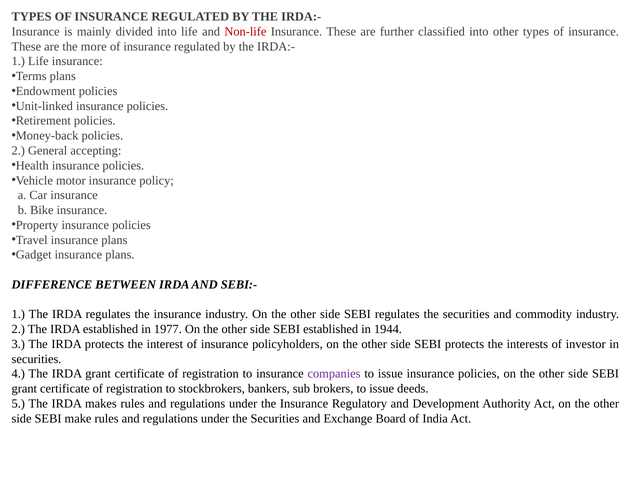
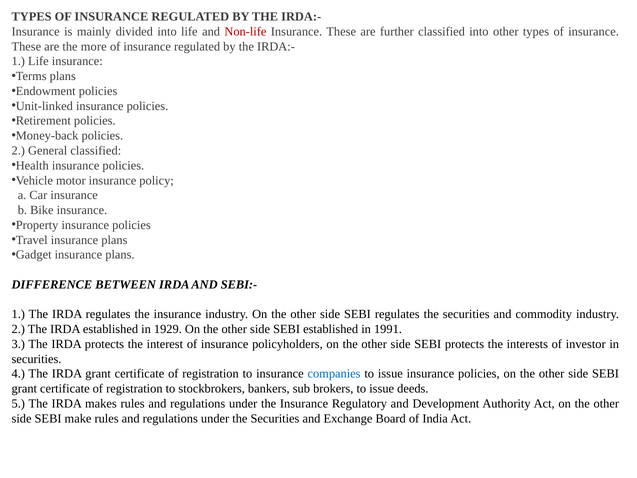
General accepting: accepting -> classified
1977: 1977 -> 1929
1944: 1944 -> 1991
companies colour: purple -> blue
